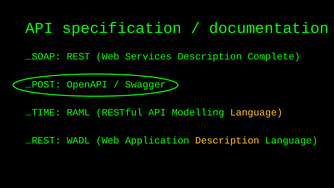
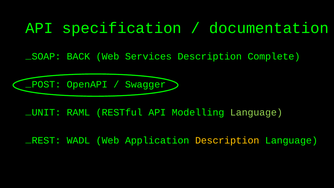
SOAP REST: REST -> BACK
TIME: TIME -> UNIT
Language at (256, 112) colour: yellow -> light green
